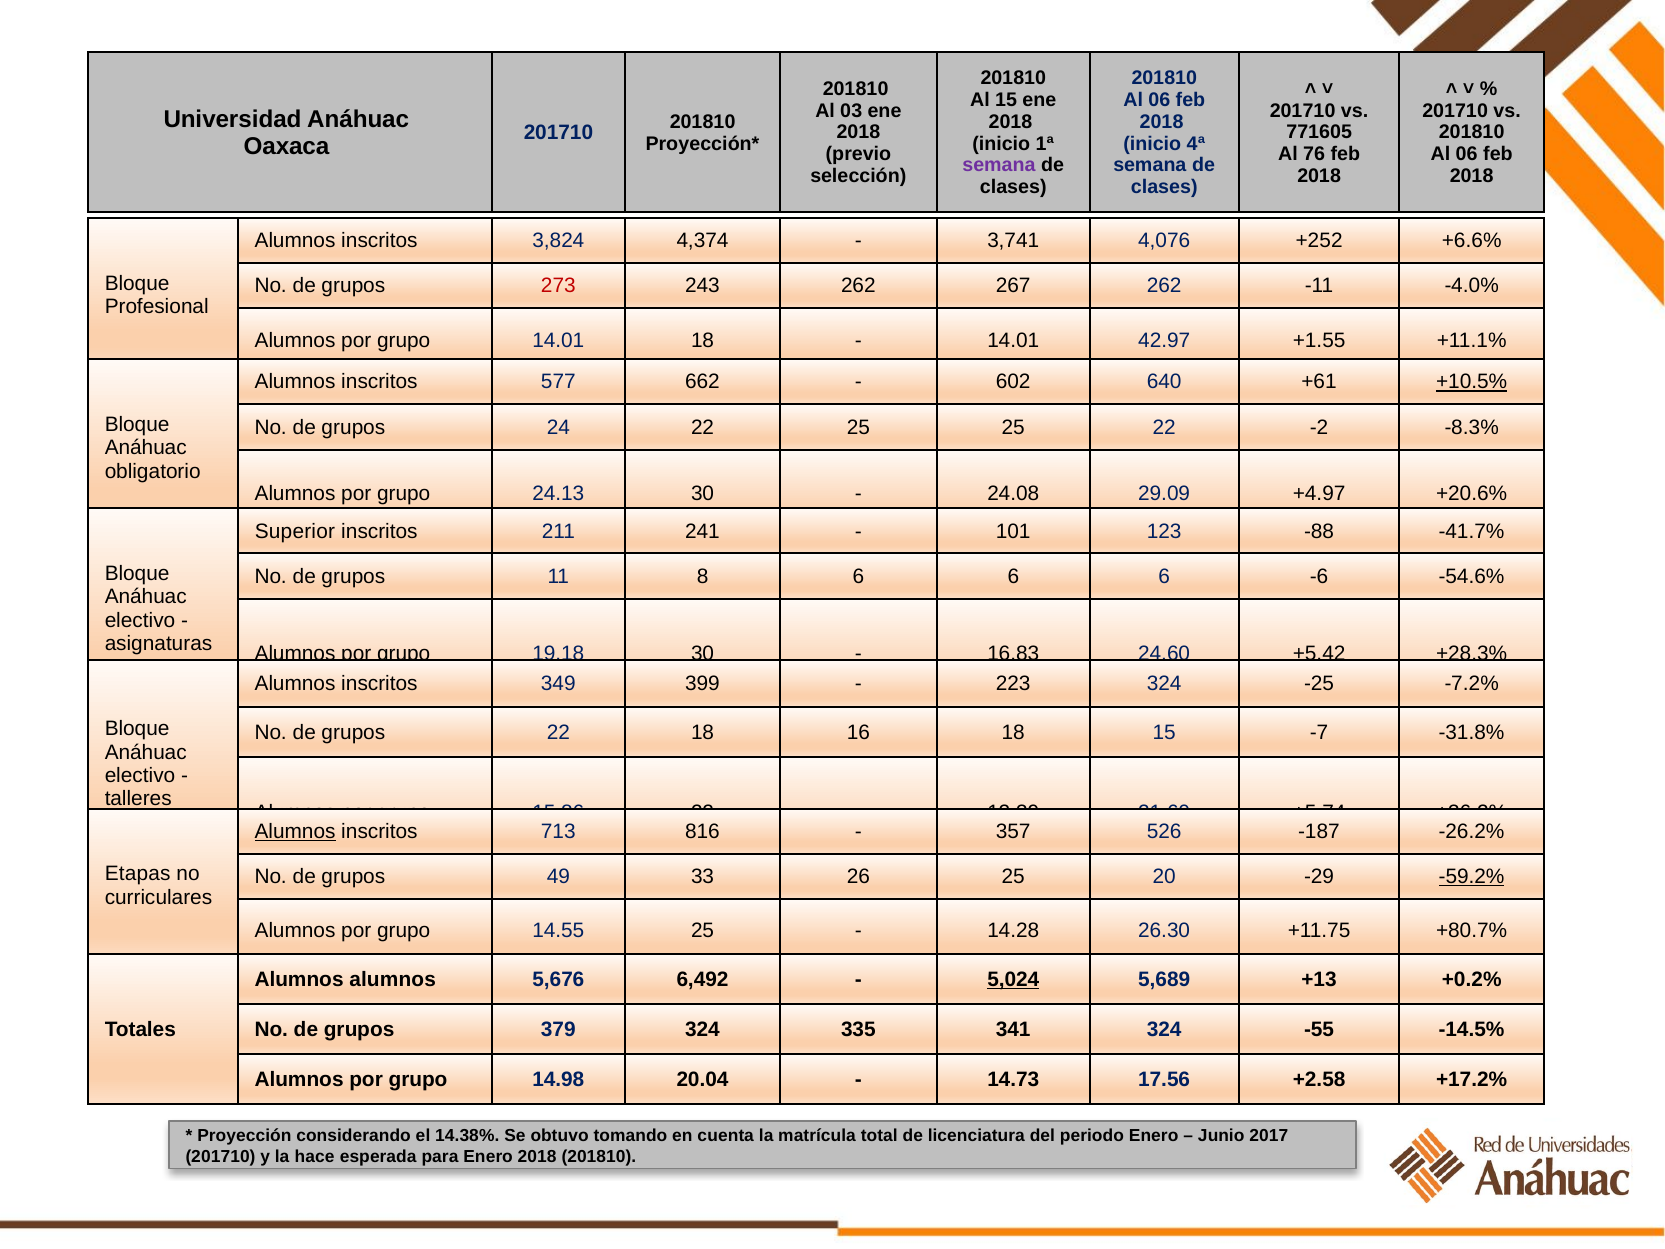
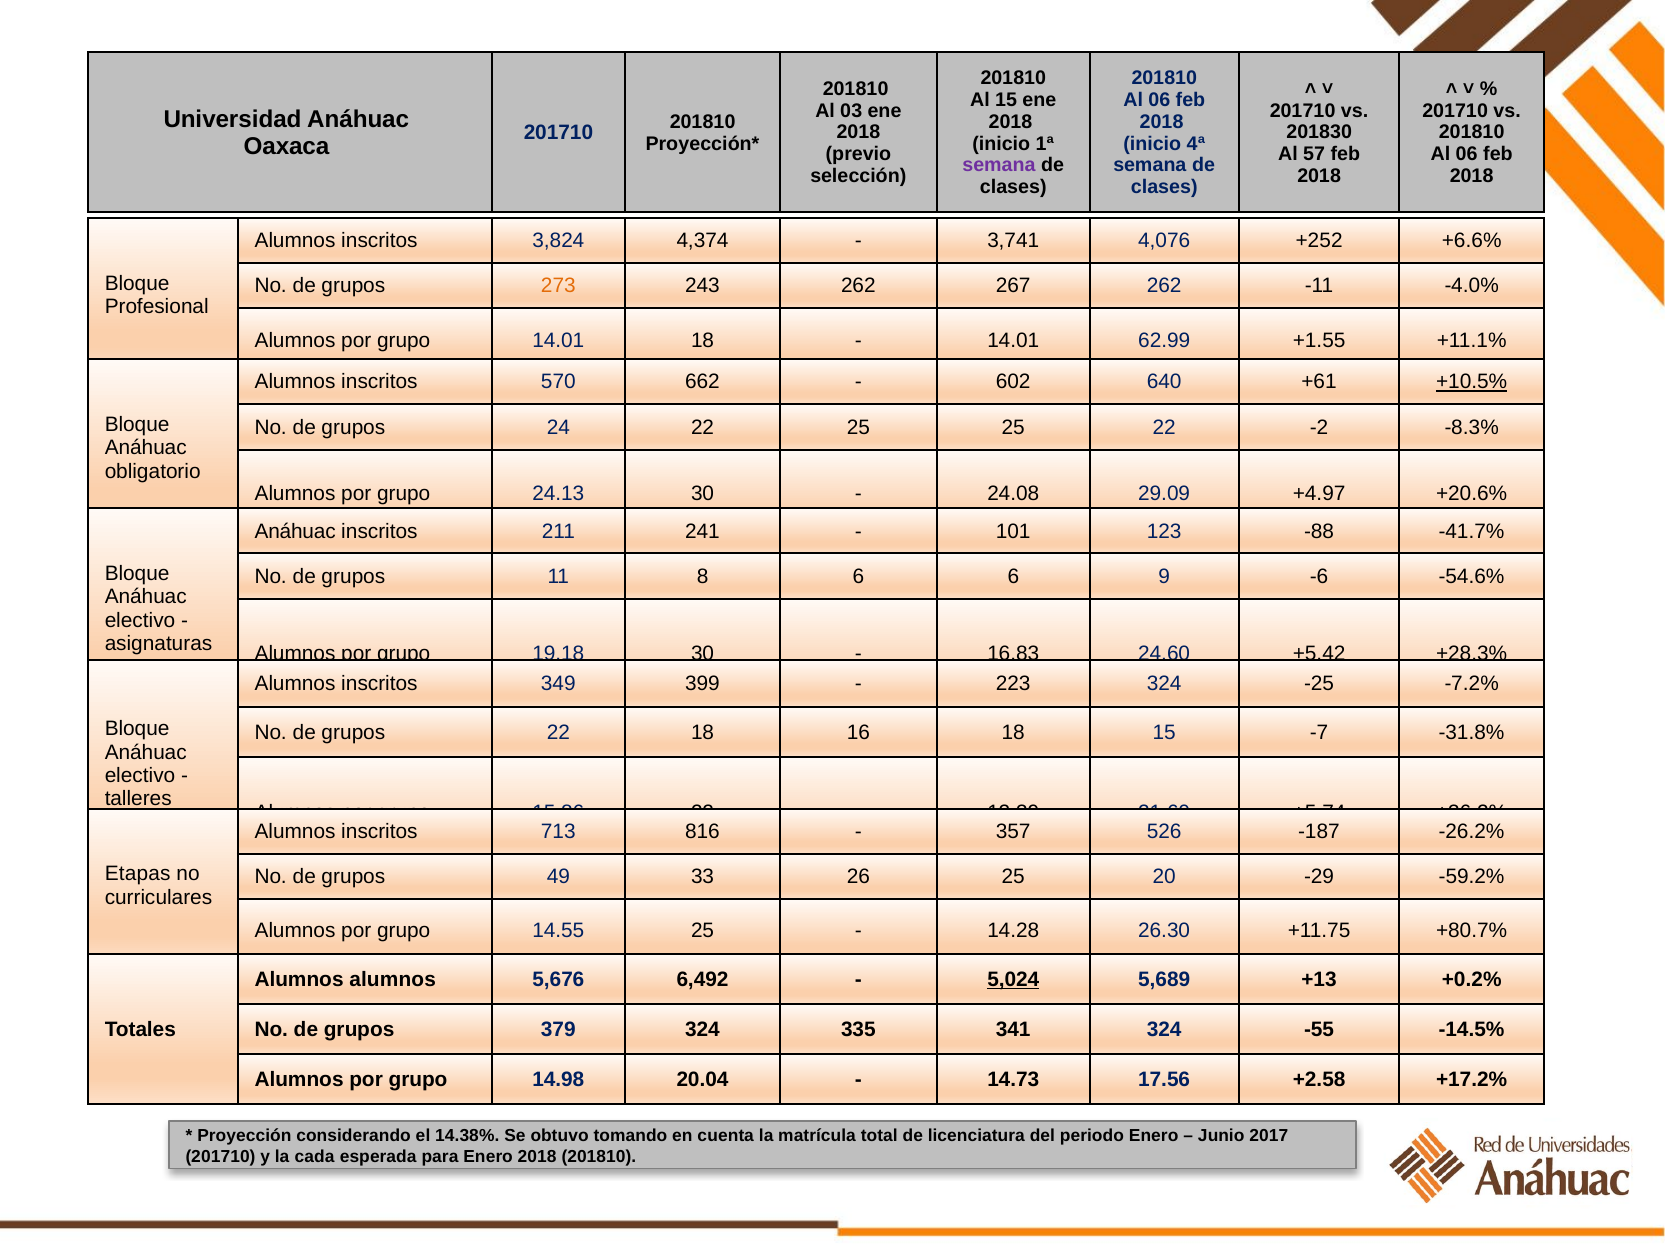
771605: 771605 -> 201830
76: 76 -> 57
273 colour: red -> orange
42.97: 42.97 -> 62.99
577: 577 -> 570
Superior at (295, 531): Superior -> Anáhuac
6 6 6: 6 -> 9
Alumnos at (295, 831) underline: present -> none
-59.2% underline: present -> none
hace: hace -> cada
